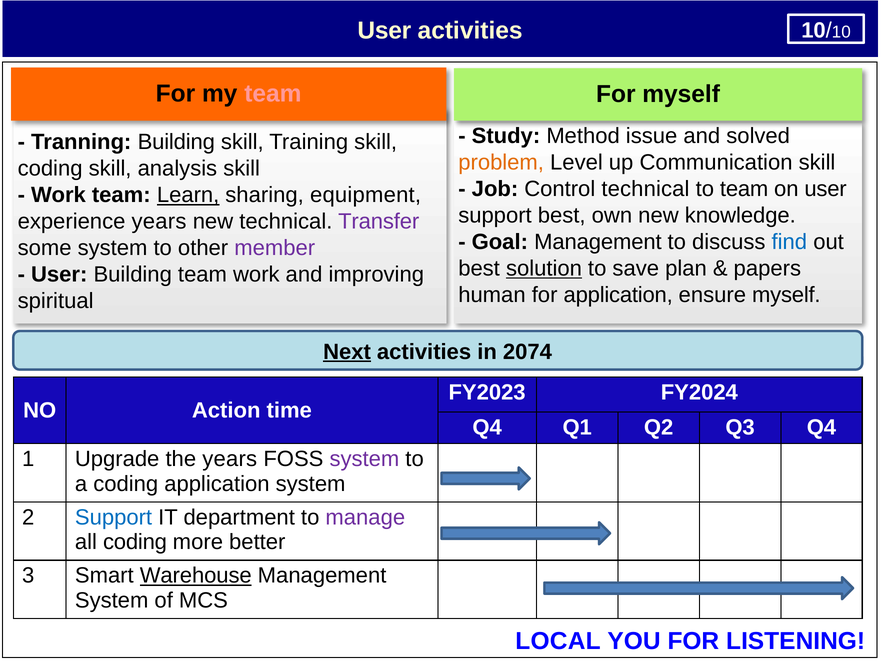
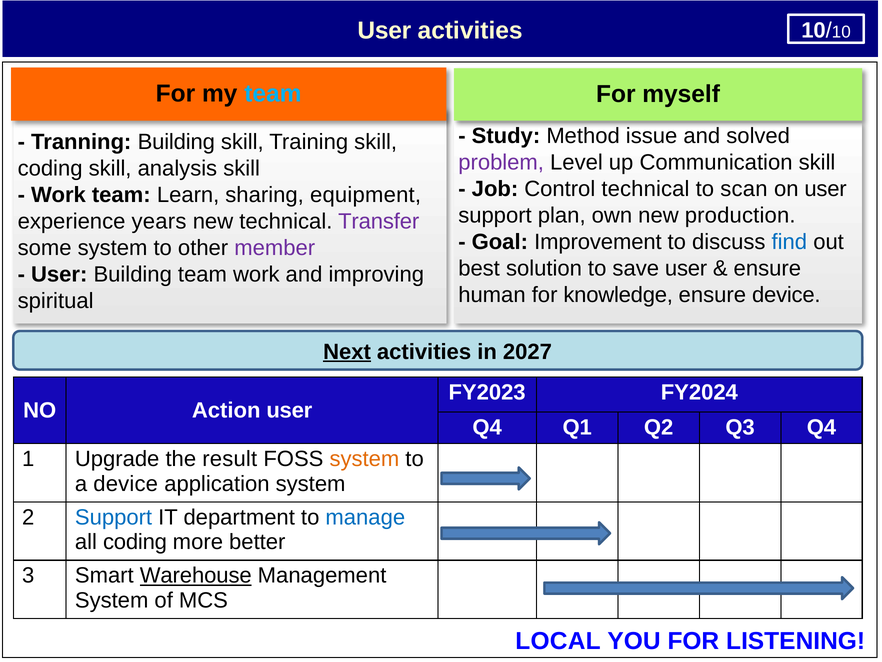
team at (273, 94) colour: pink -> light blue
problem colour: orange -> purple
to team: team -> scan
Learn underline: present -> none
support best: best -> plan
knowledge: knowledge -> production
Goal Management: Management -> Improvement
solution underline: present -> none
save plan: plan -> user
papers at (767, 268): papers -> ensure
for application: application -> knowledge
ensure myself: myself -> device
2074: 2074 -> 2027
Action time: time -> user
the years: years -> result
system at (364, 459) colour: purple -> orange
a coding: coding -> device
manage colour: purple -> blue
